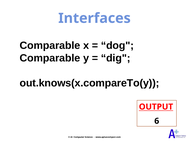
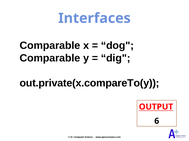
out.knows(x.compareTo(y: out.knows(x.compareTo(y -> out.private(x.compareTo(y
